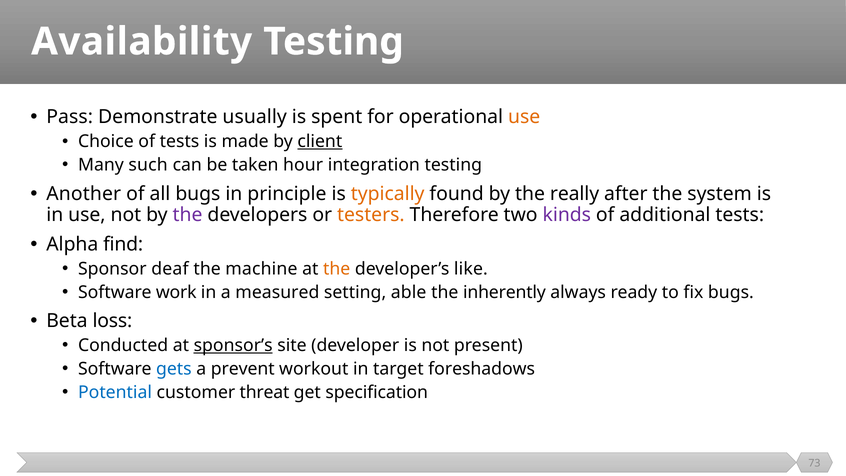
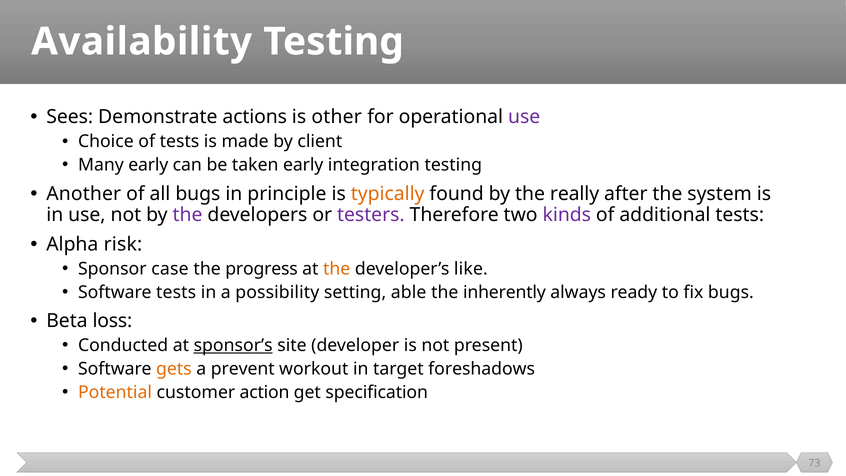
Pass: Pass -> Sees
usually: usually -> actions
spent: spent -> other
use at (524, 117) colour: orange -> purple
client underline: present -> none
Many such: such -> early
taken hour: hour -> early
testers colour: orange -> purple
find: find -> risk
deaf: deaf -> case
machine: machine -> progress
Software work: work -> tests
measured: measured -> possibility
gets colour: blue -> orange
Potential colour: blue -> orange
threat: threat -> action
